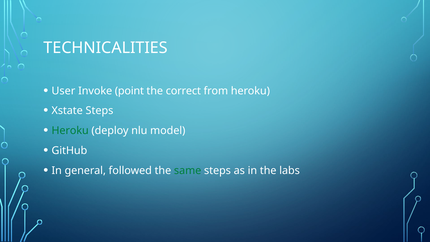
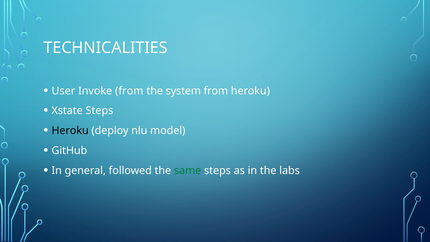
Invoke point: point -> from
correct: correct -> system
Heroku at (70, 131) colour: green -> black
